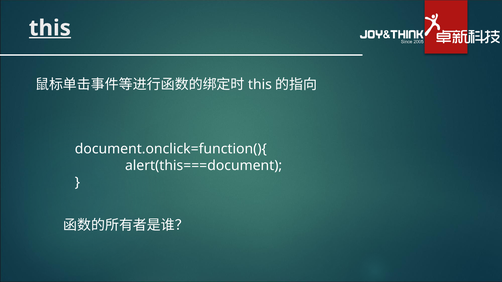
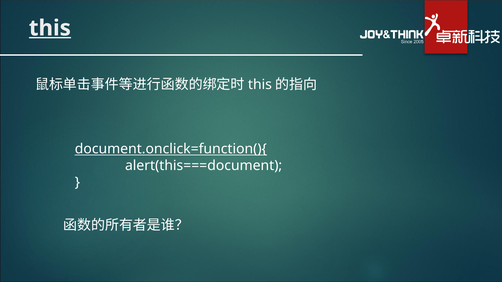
document.onclick=function(){ underline: none -> present
